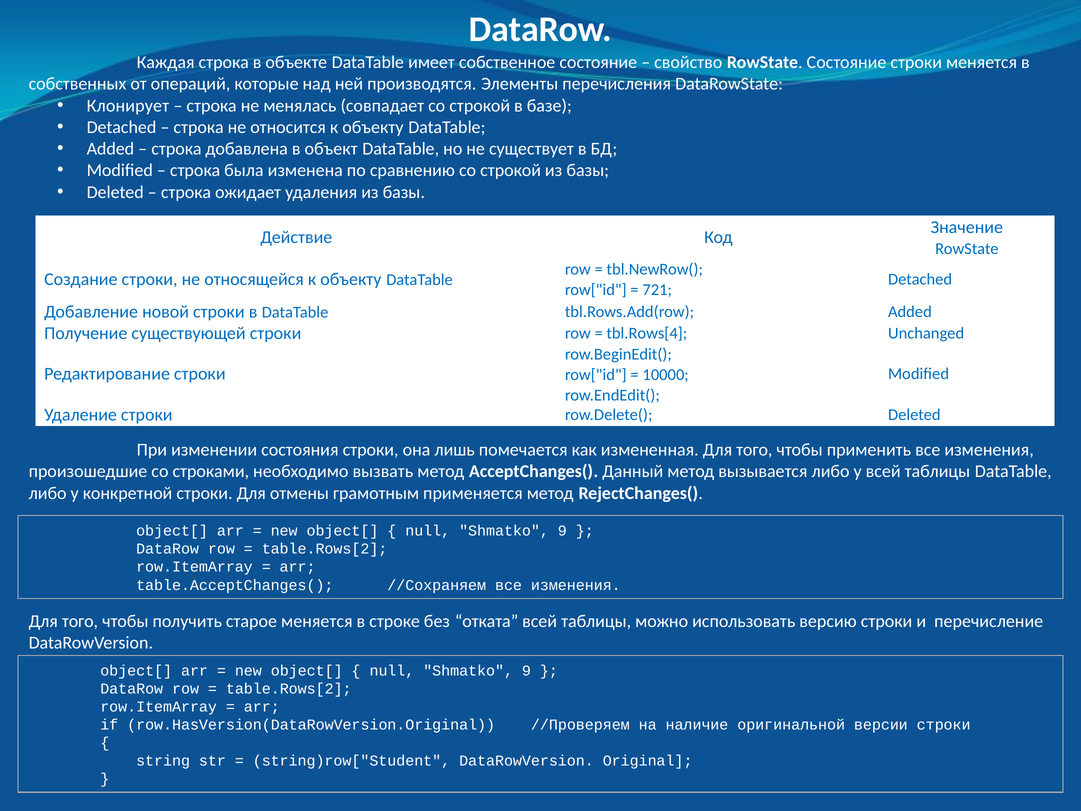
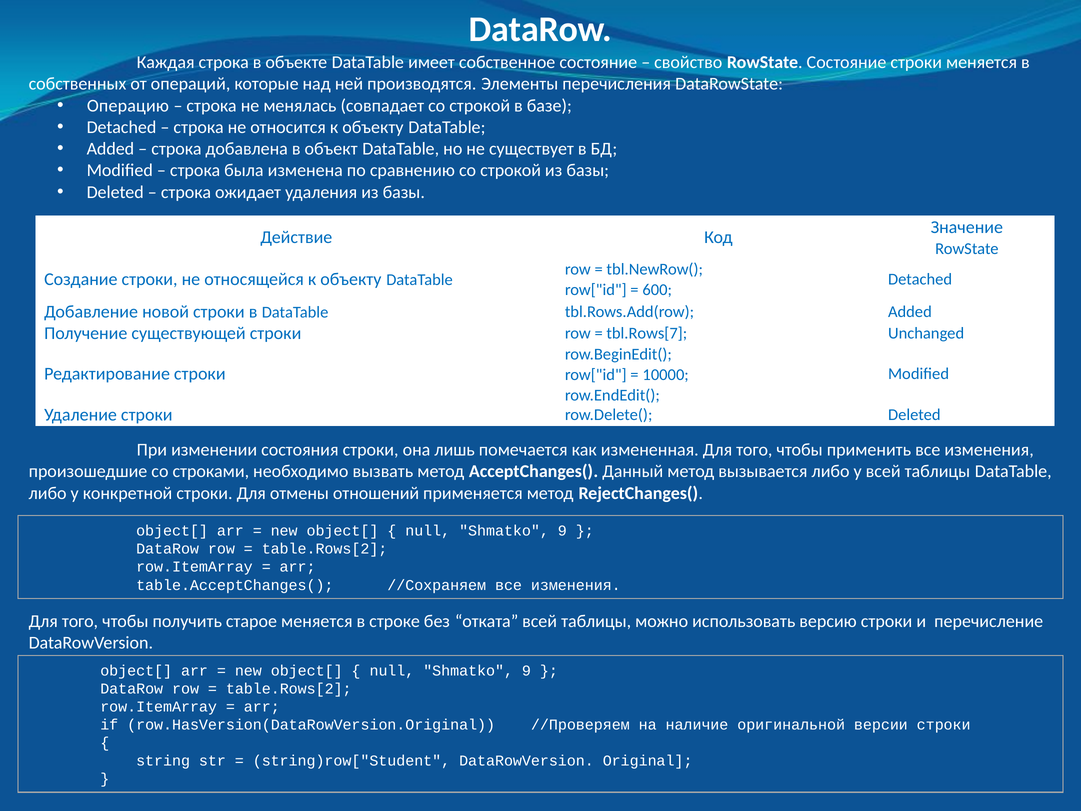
Клонирует: Клонирует -> Операцию
721: 721 -> 600
tbl.Rows[4: tbl.Rows[4 -> tbl.Rows[7
грамотным: грамотным -> отношений
